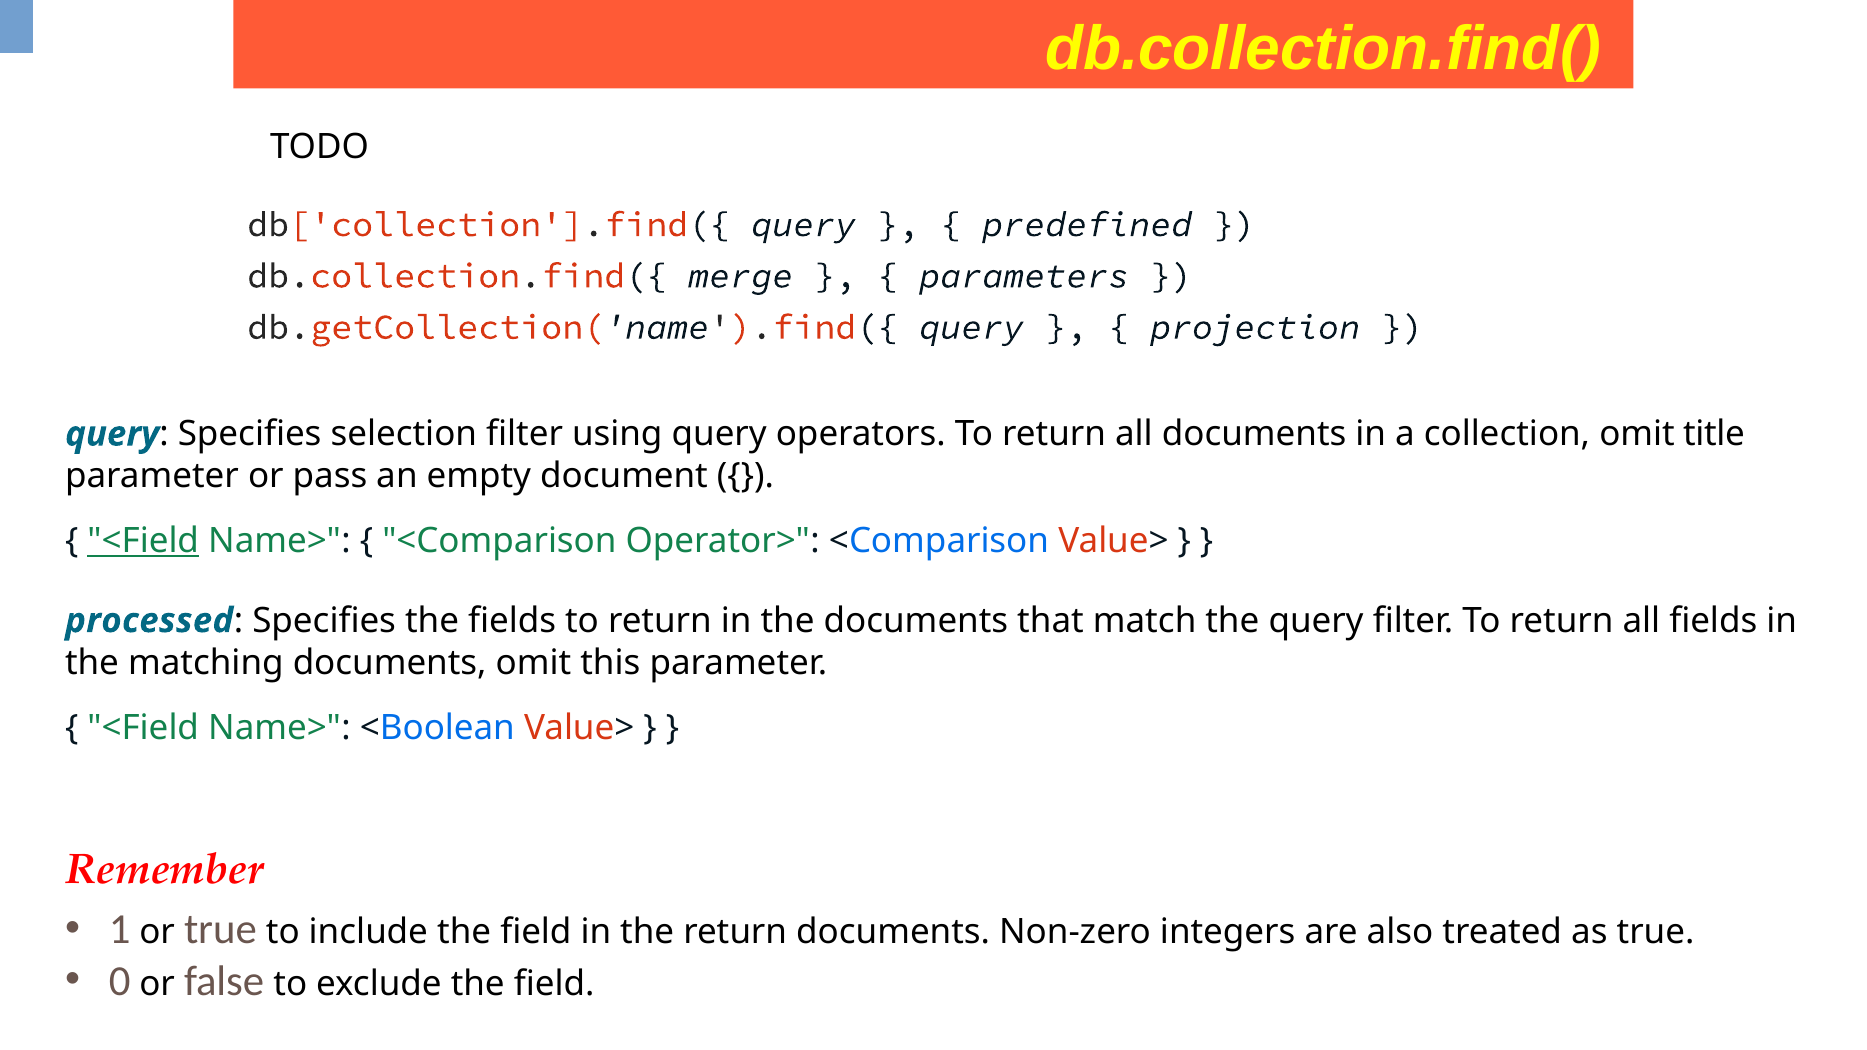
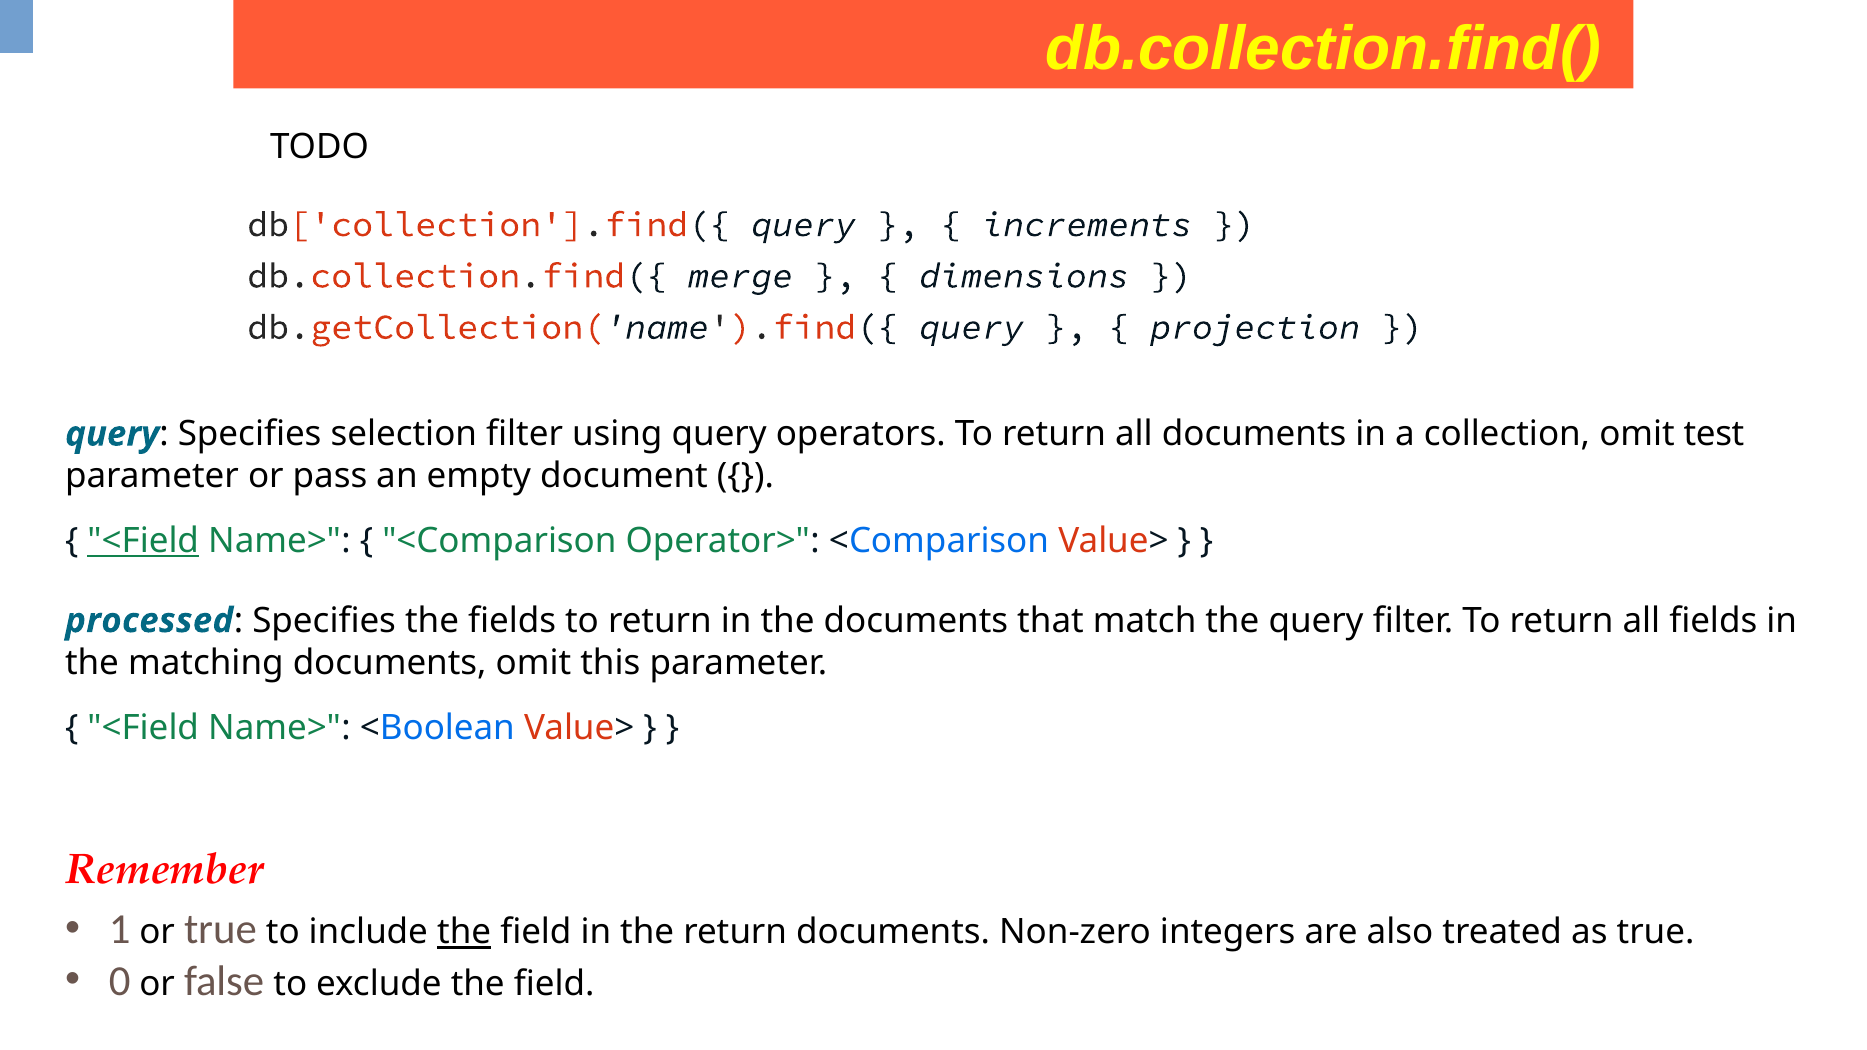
predefined: predefined -> increments
parameters: parameters -> dimensions
title: title -> test
the at (464, 933) underline: none -> present
